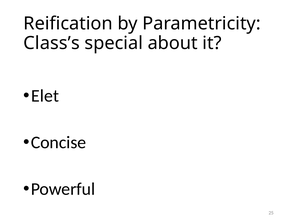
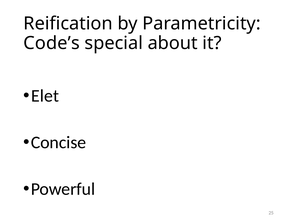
Class’s: Class’s -> Code’s
